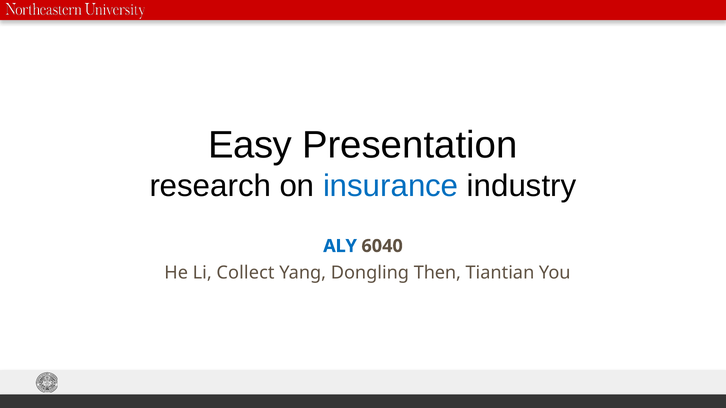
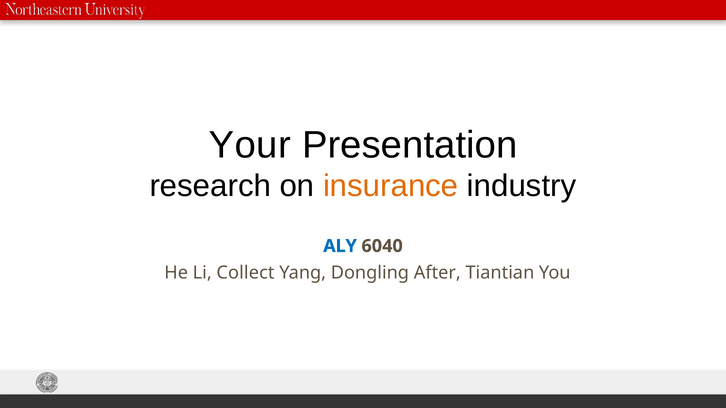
Easy: Easy -> Your
insurance colour: blue -> orange
Then: Then -> After
